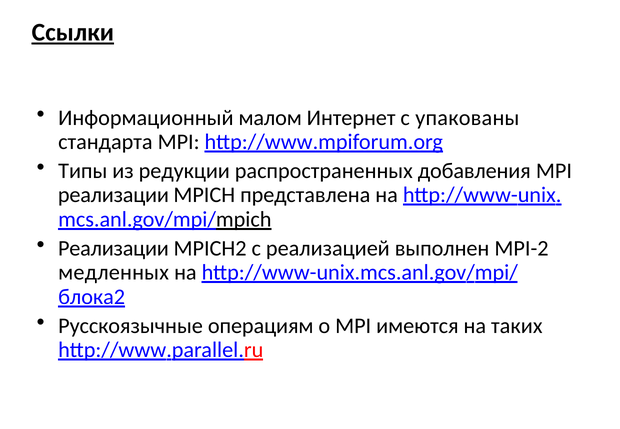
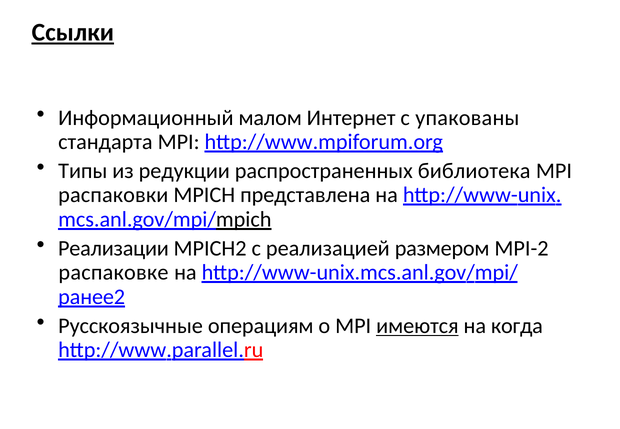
добавления: добавления -> библиотека
реализации at (113, 195): реализации -> распаковки
выполнен: выполнен -> размером
медленных: медленных -> распаковке
блока2: блока2 -> ранее2
имеются underline: none -> present
таких: таких -> когда
